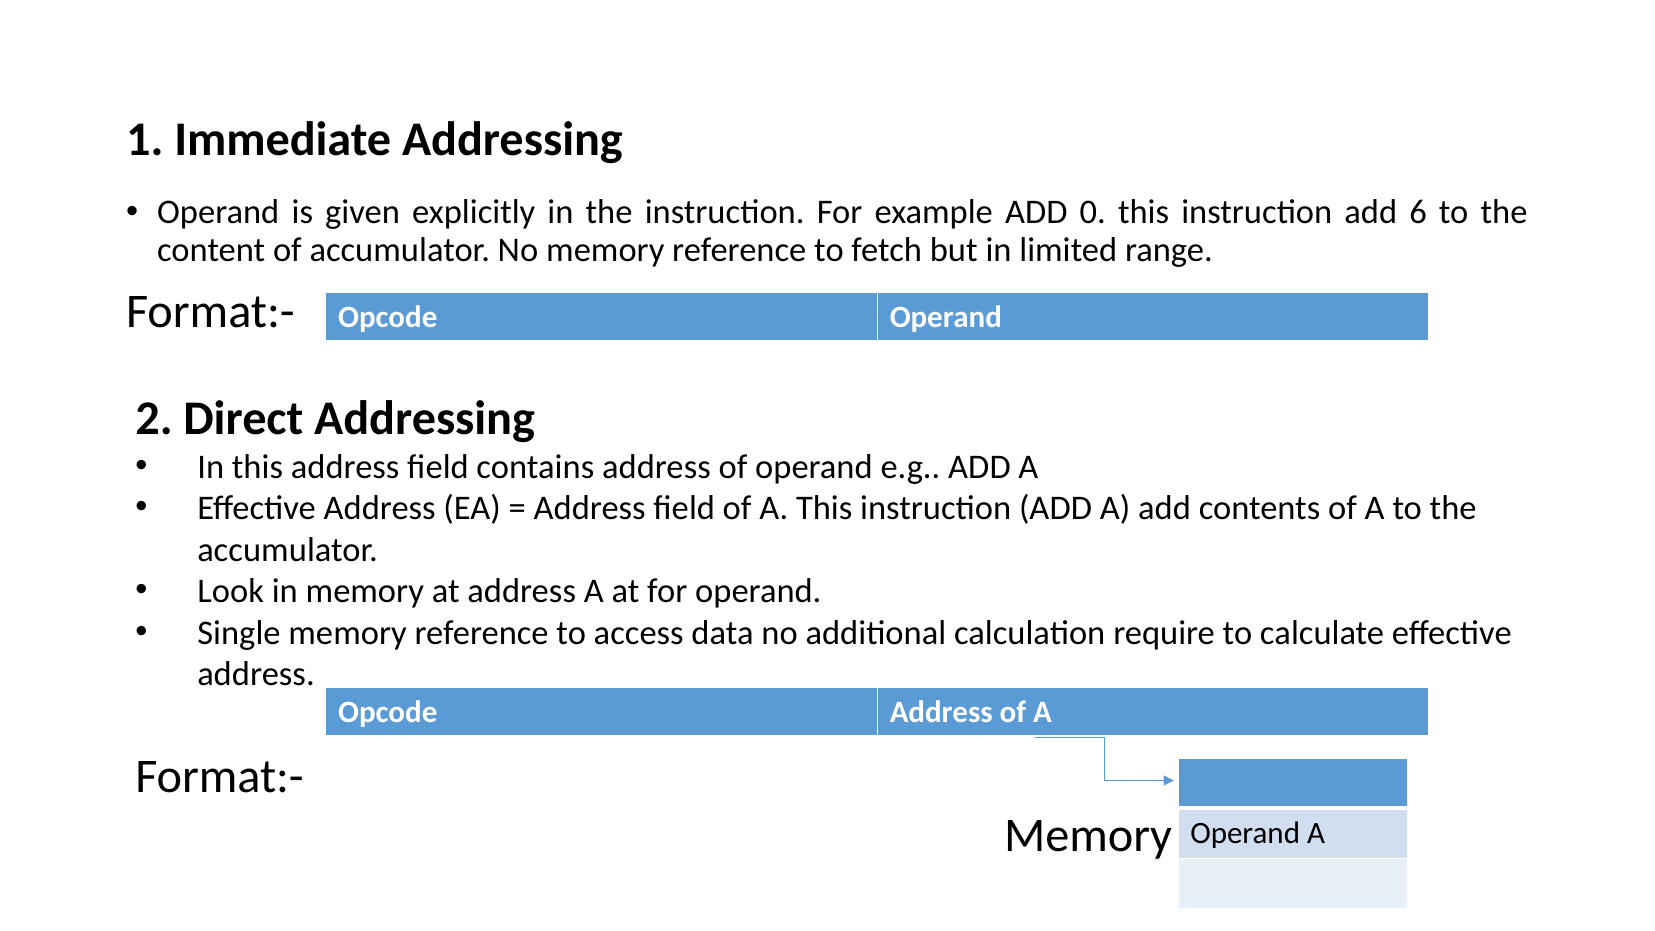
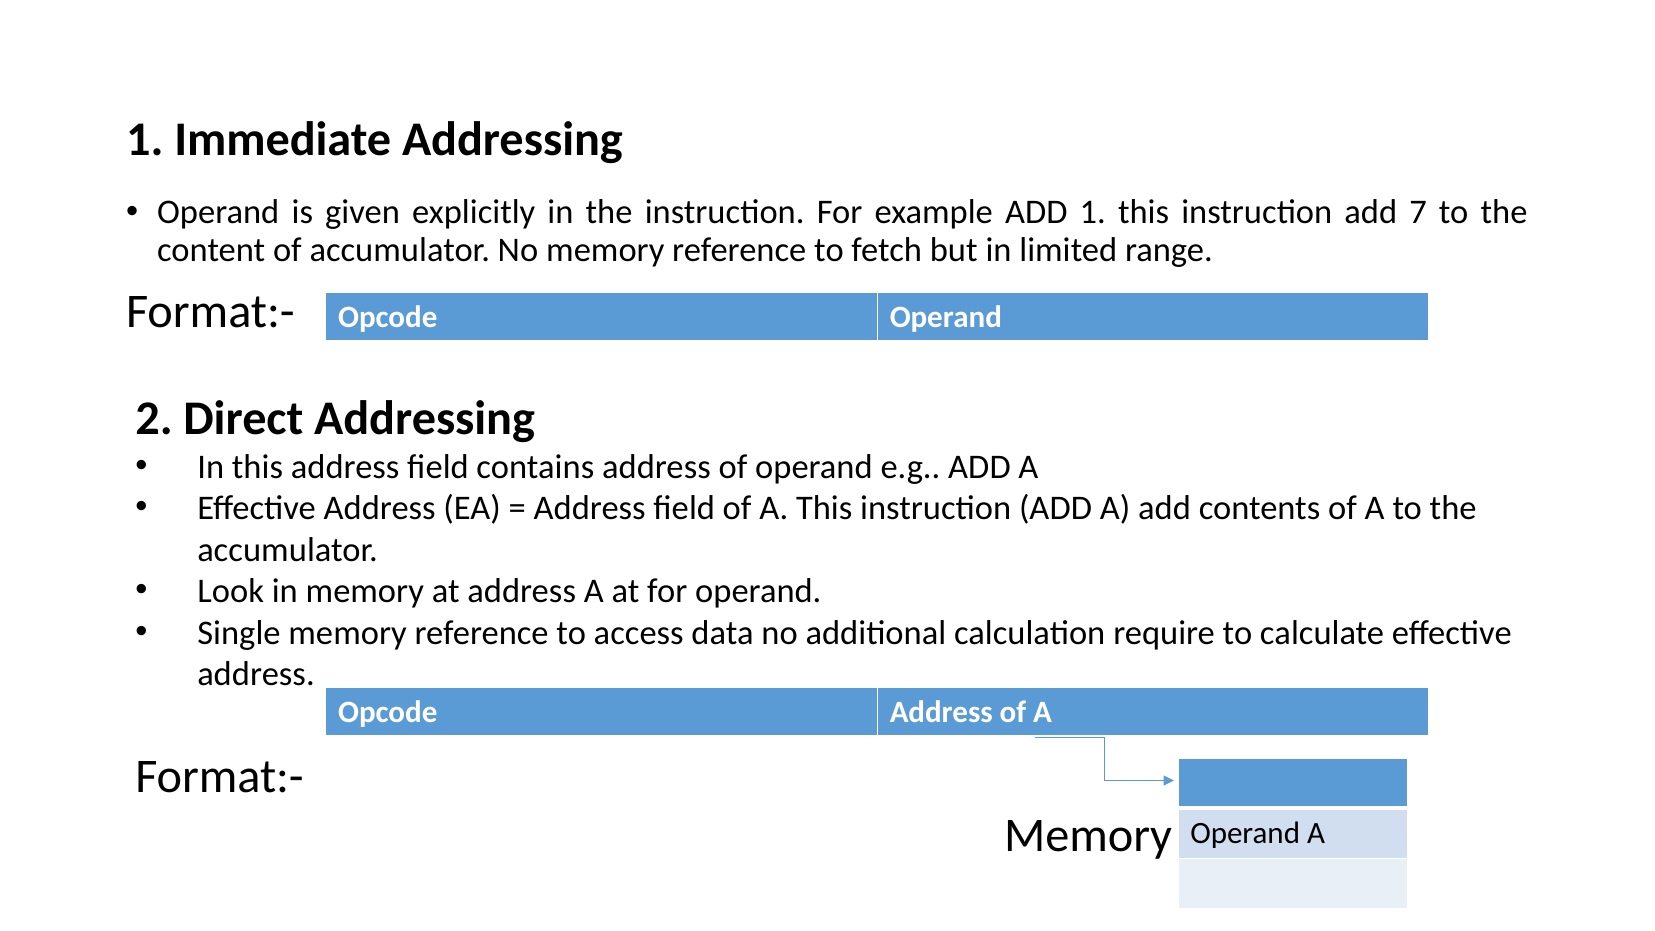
ADD 0: 0 -> 1
6: 6 -> 7
